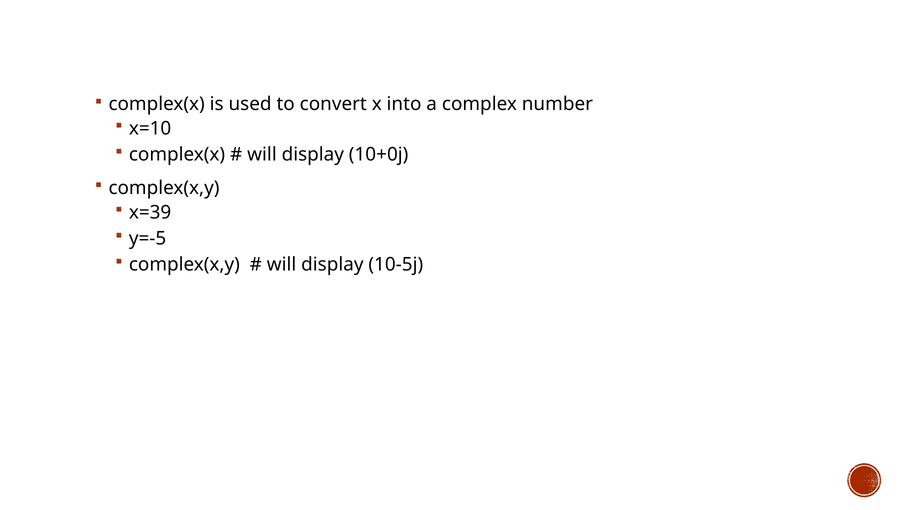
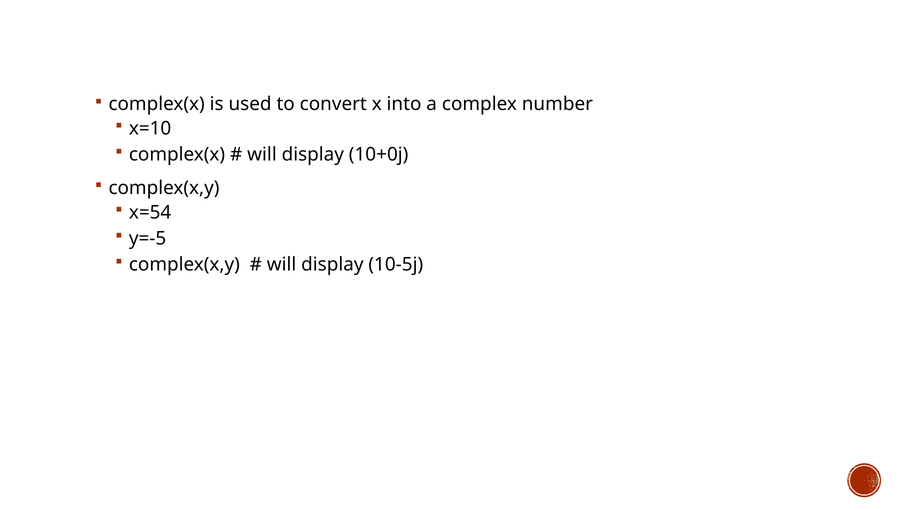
x=39: x=39 -> x=54
